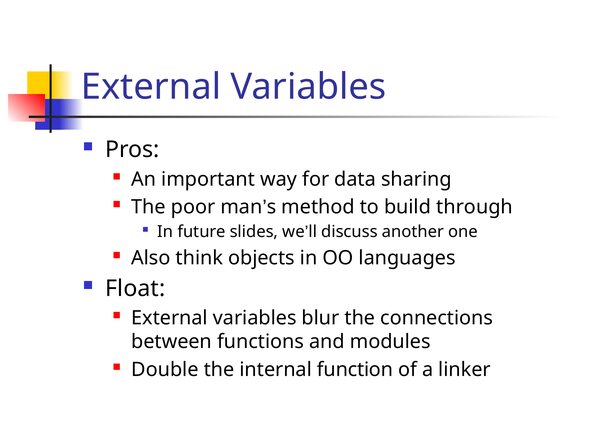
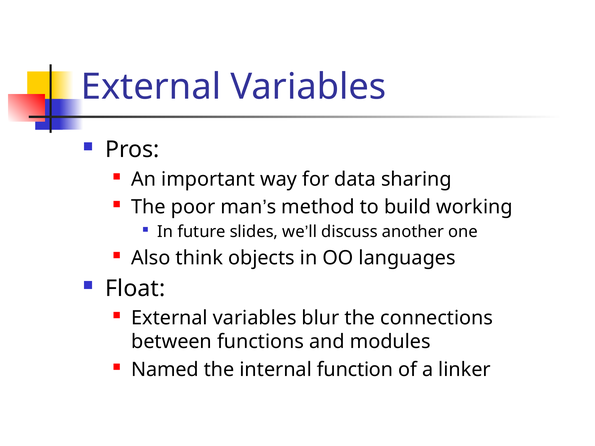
through: through -> working
Double: Double -> Named
